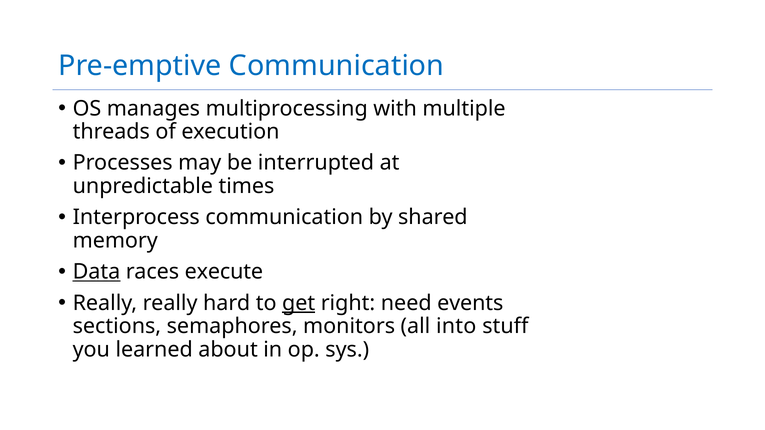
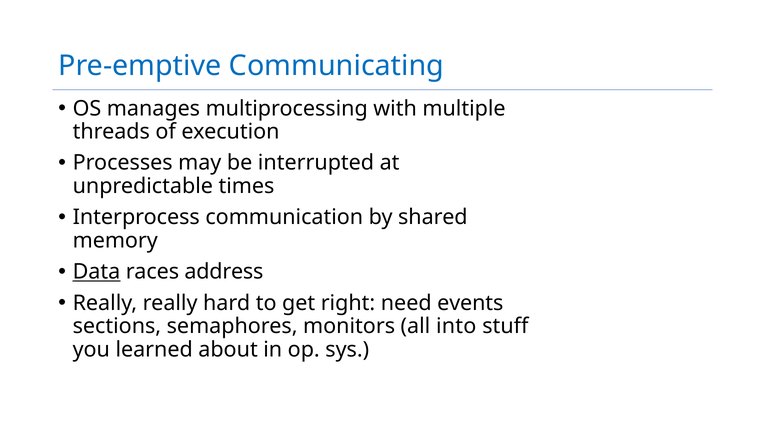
Pre-emptive Communication: Communication -> Communicating
execute: execute -> address
get underline: present -> none
